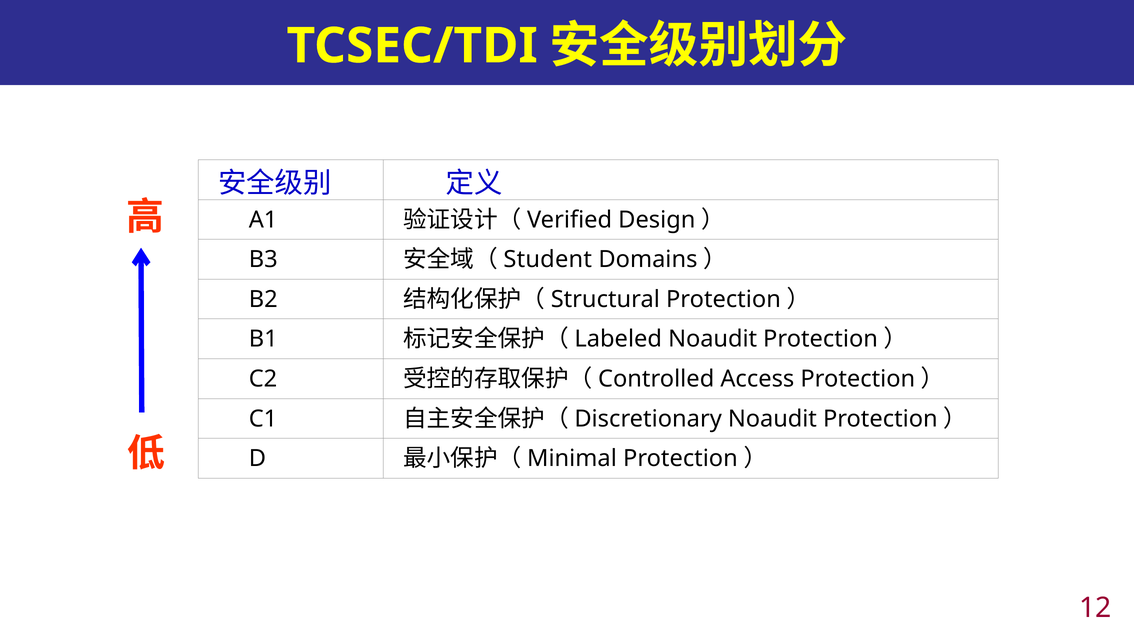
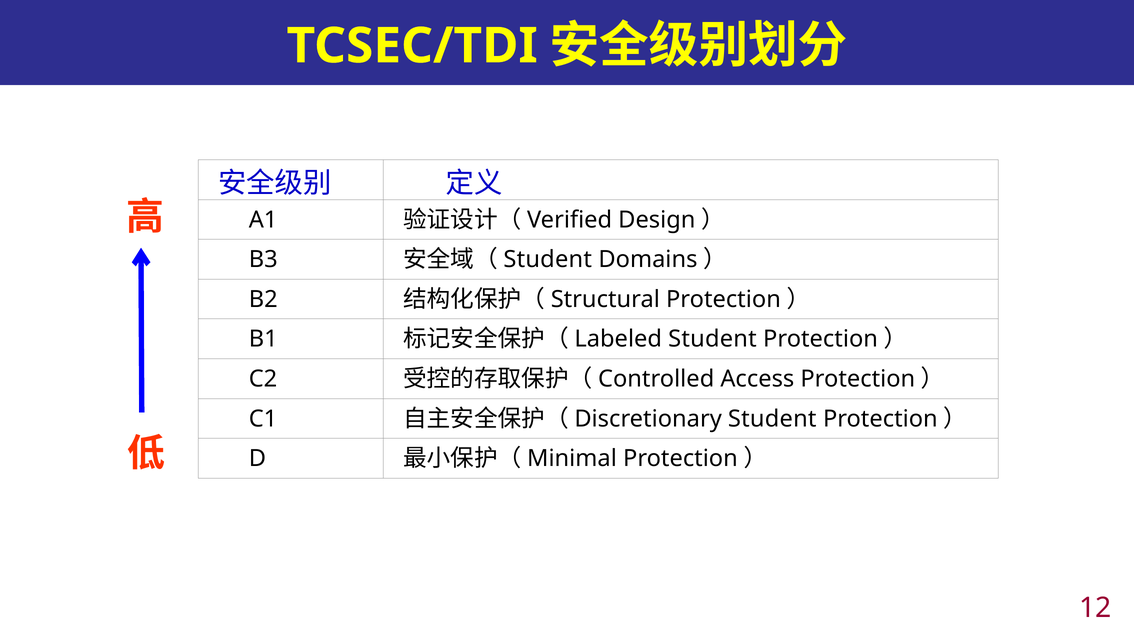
Noaudit at (713, 339): Noaudit -> Student
Noaudit at (772, 419): Noaudit -> Student
